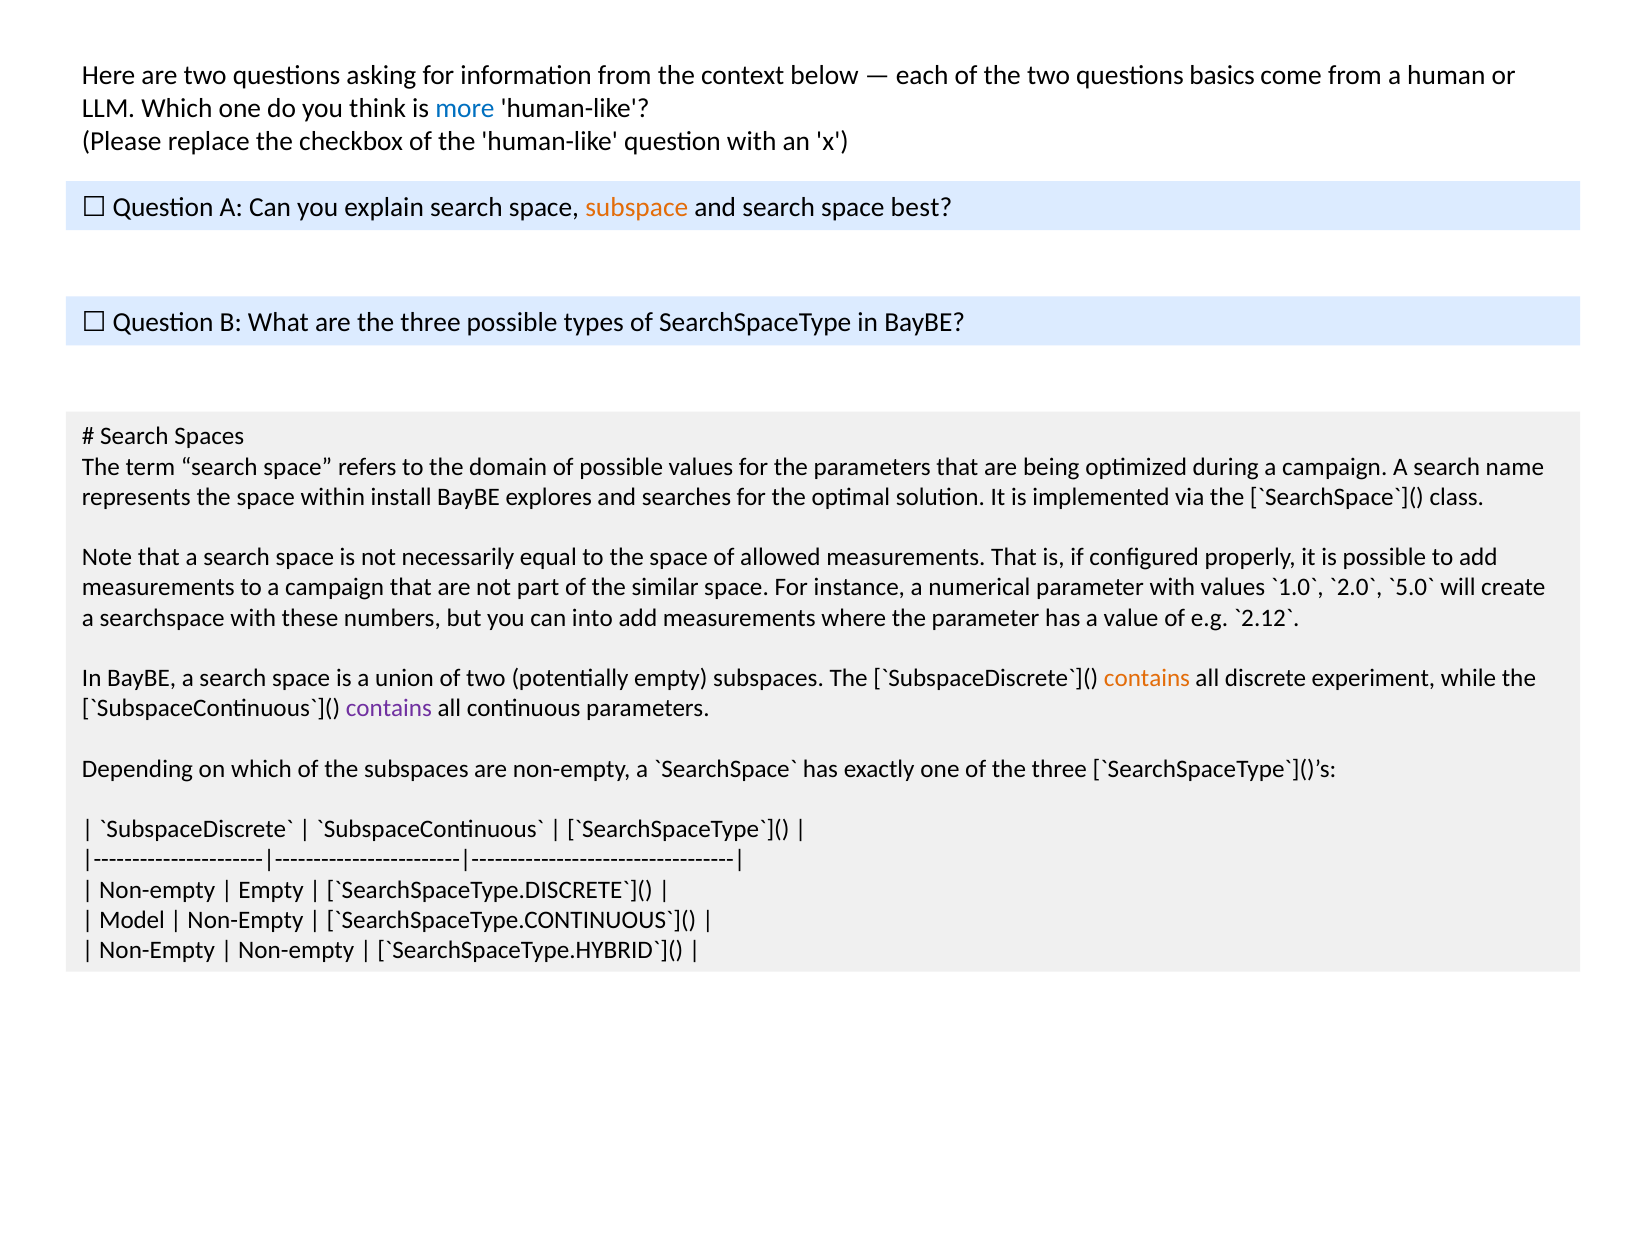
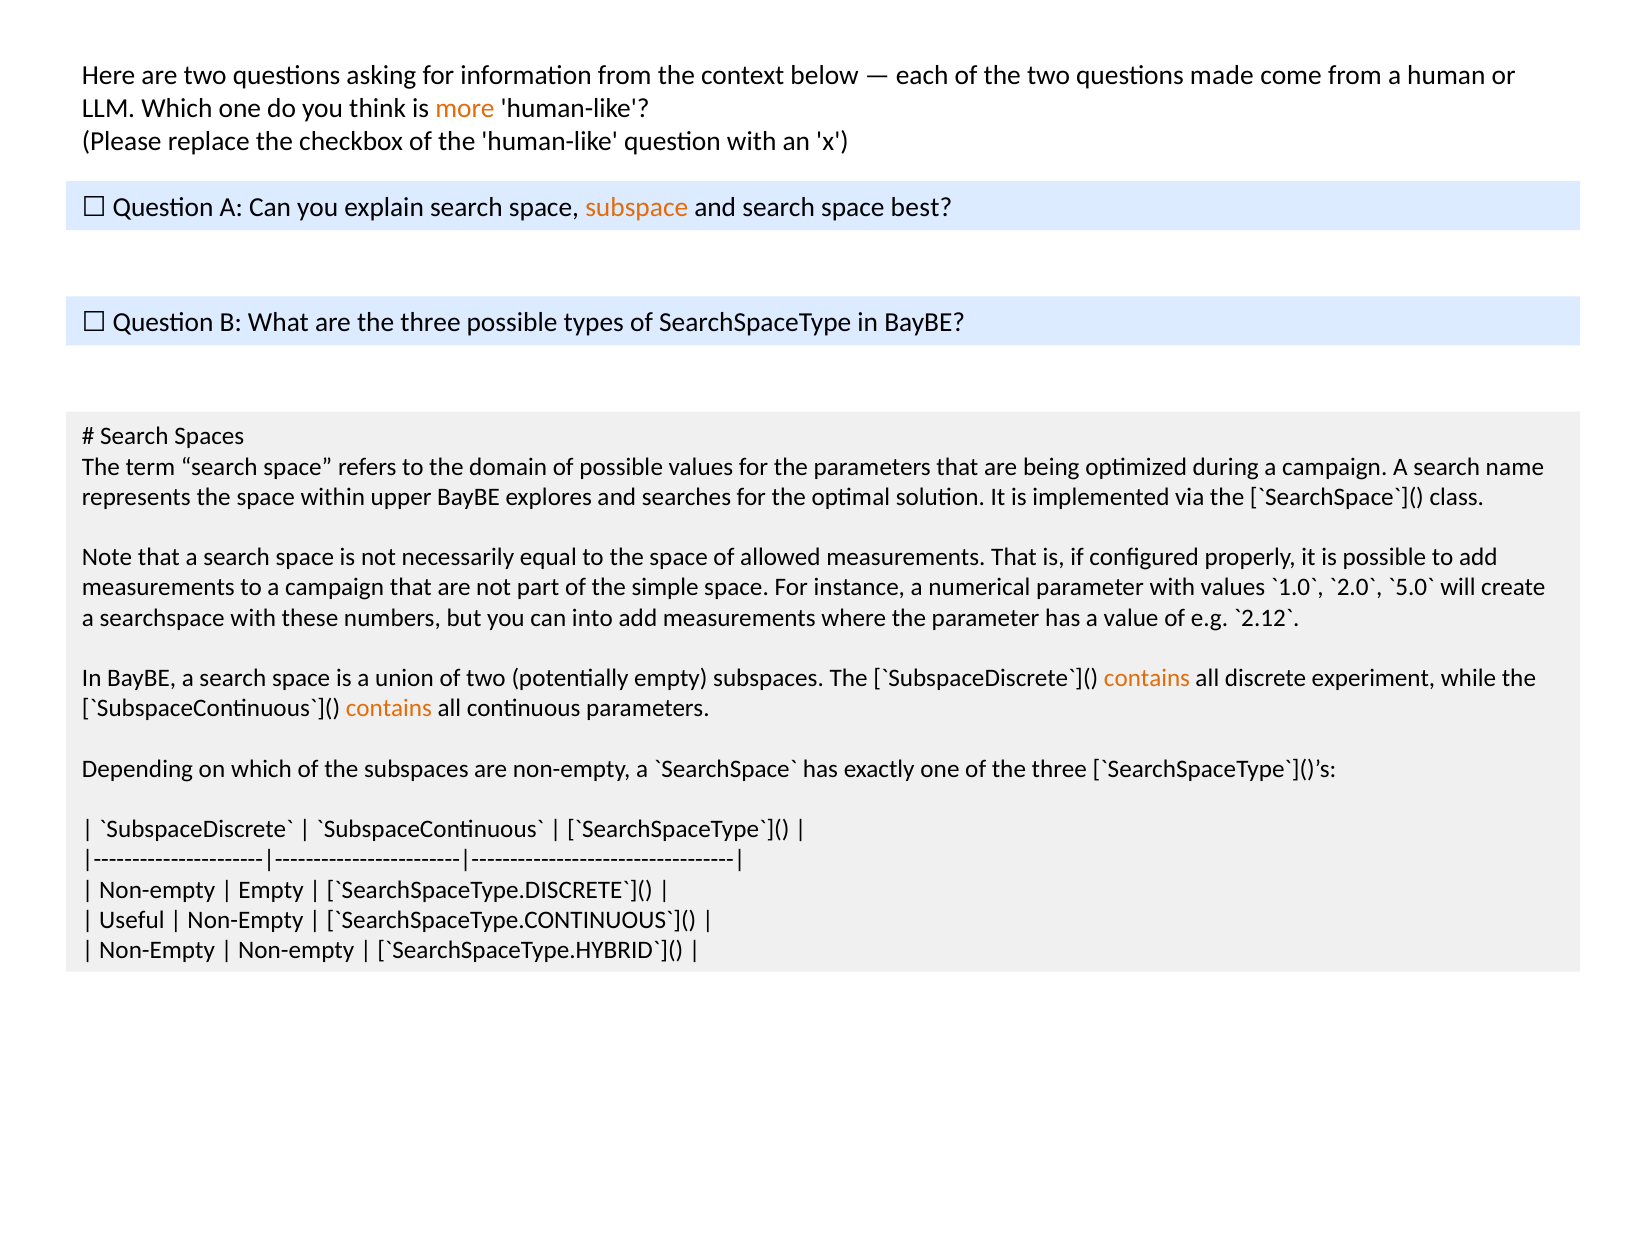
basics: basics -> made
more colour: blue -> orange
install: install -> upper
similar: similar -> simple
contains at (389, 708) colour: purple -> orange
Model: Model -> Useful
